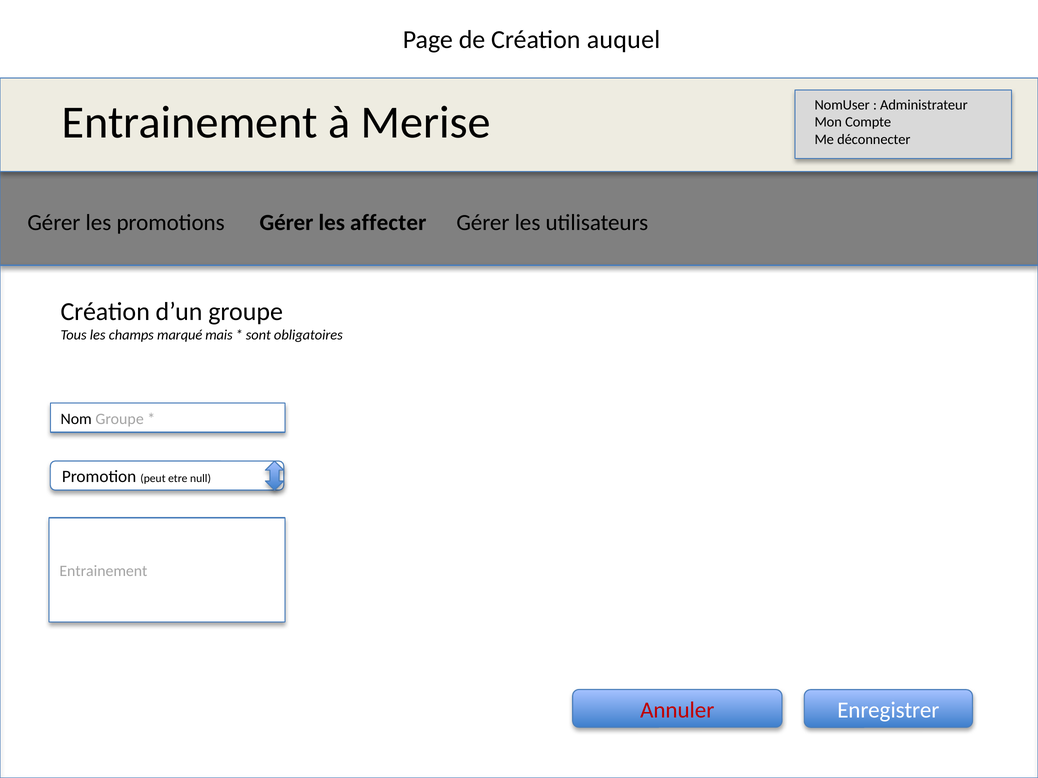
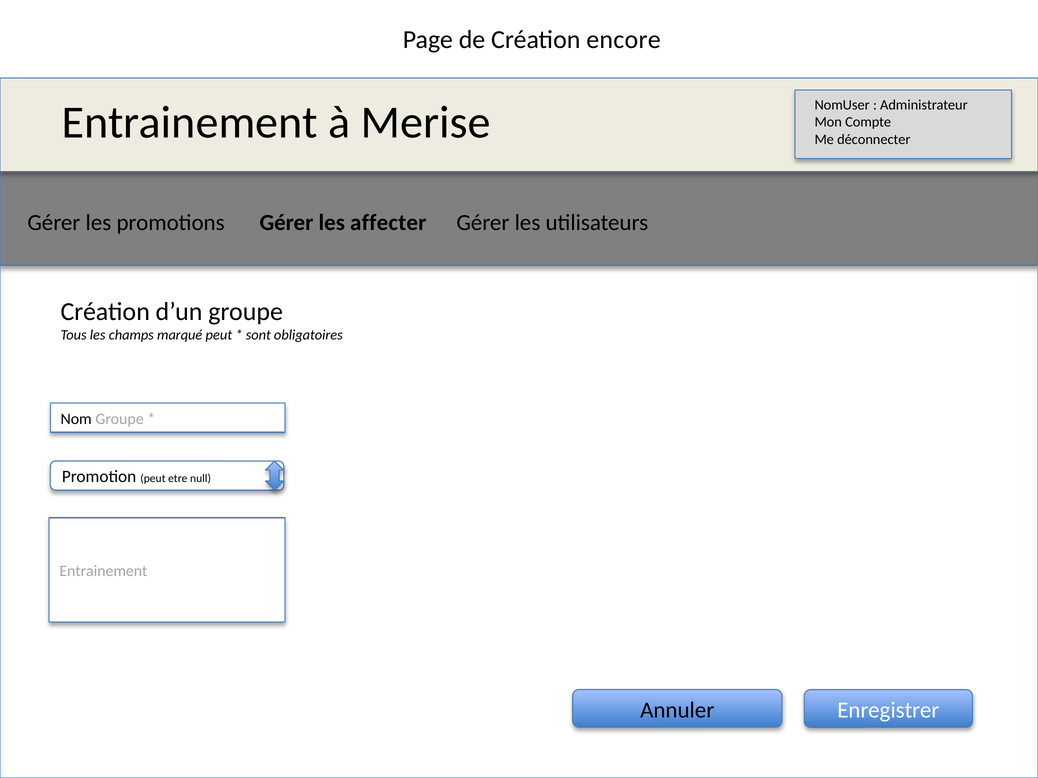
auquel: auquel -> encore
marqué mais: mais -> peut
Annuler colour: red -> black
